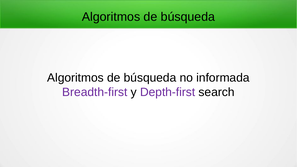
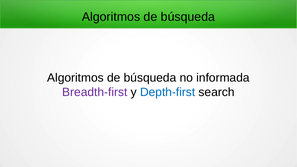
Depth-first colour: purple -> blue
